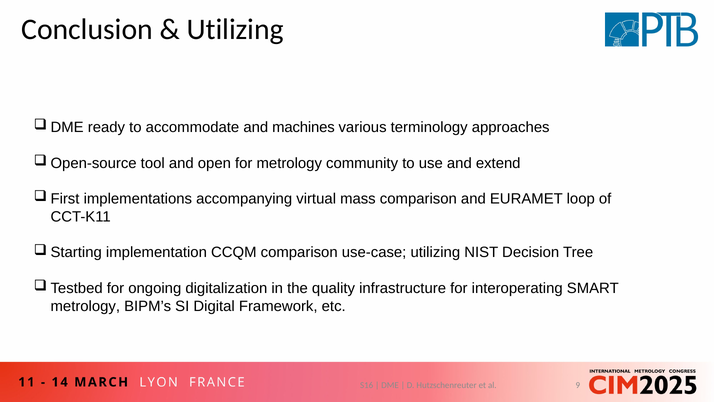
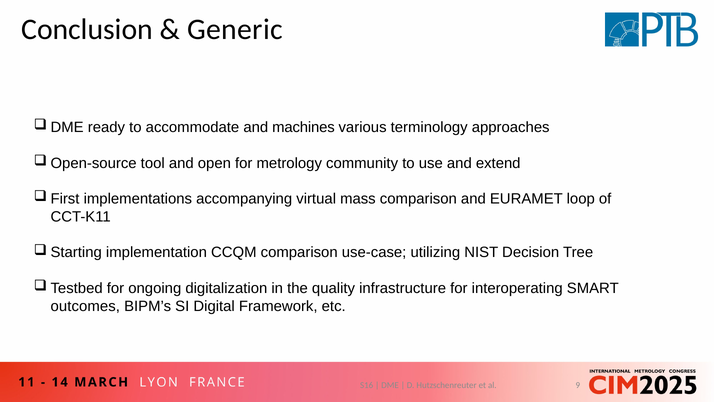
Utilizing at (235, 29): Utilizing -> Generic
metrology at (85, 306): metrology -> outcomes
